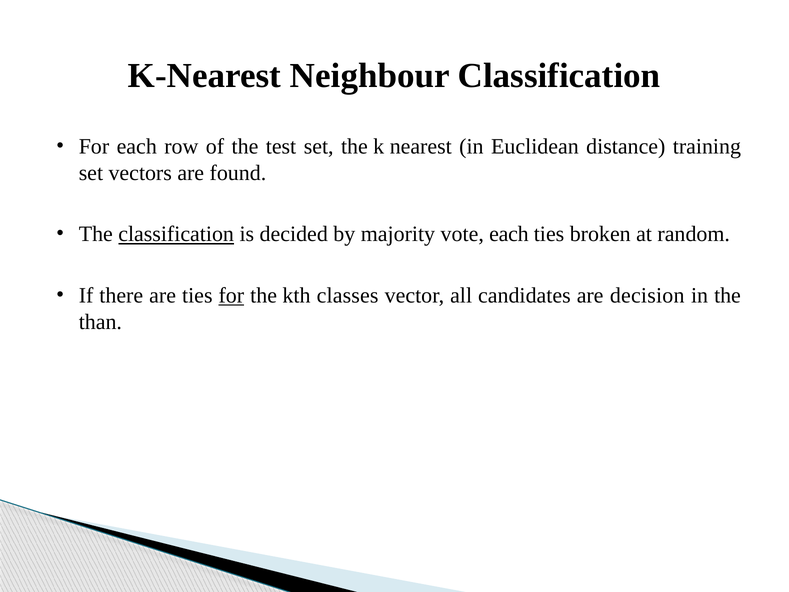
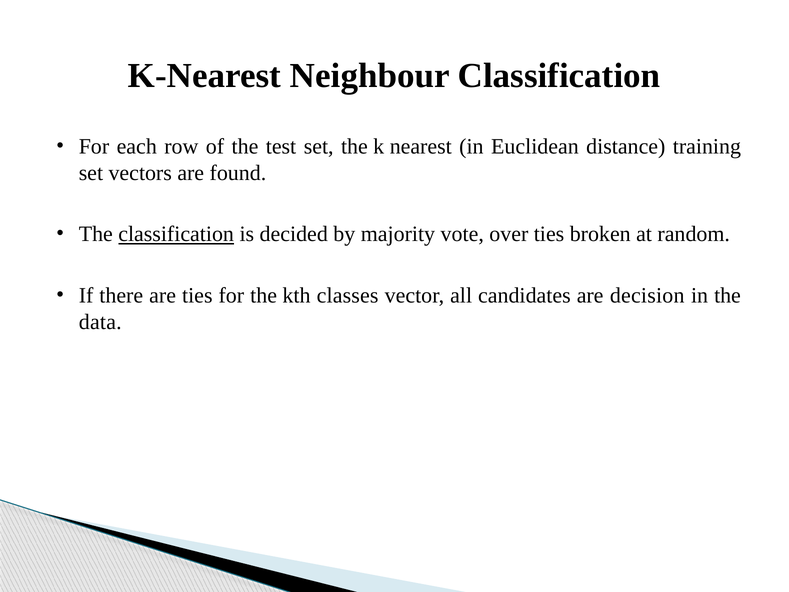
vote each: each -> over
for at (231, 295) underline: present -> none
than: than -> data
